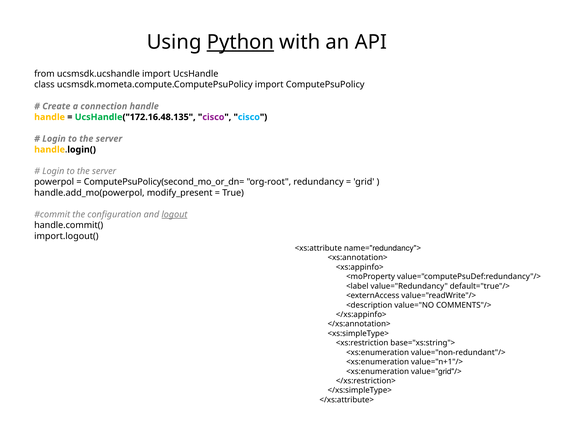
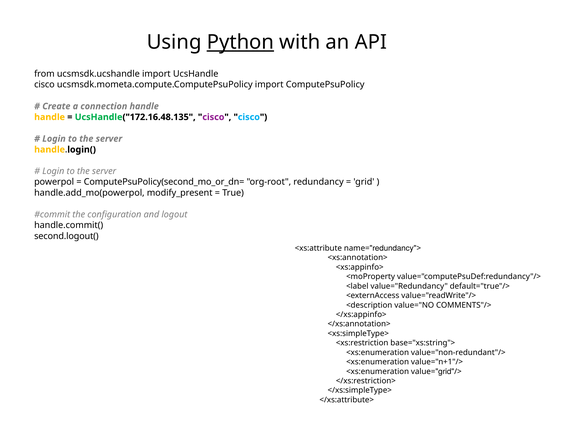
class at (44, 85): class -> cisco
logout underline: present -> none
import.logout(: import.logout( -> second.logout(
